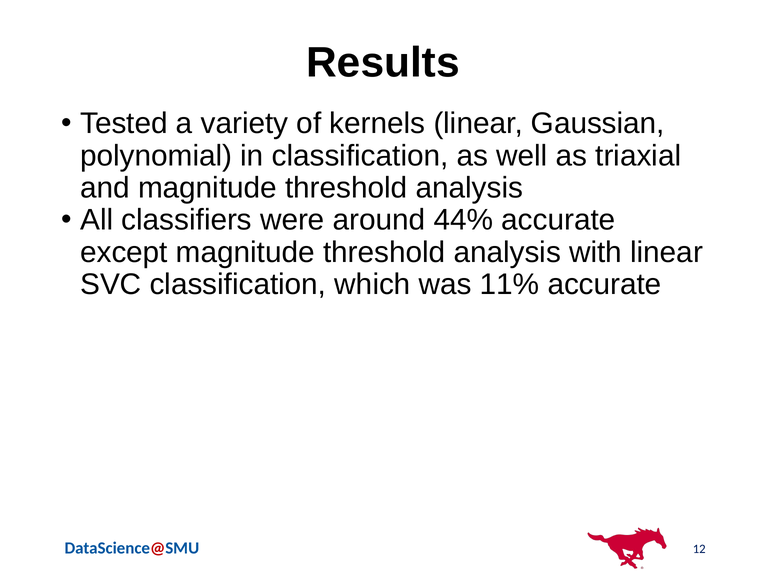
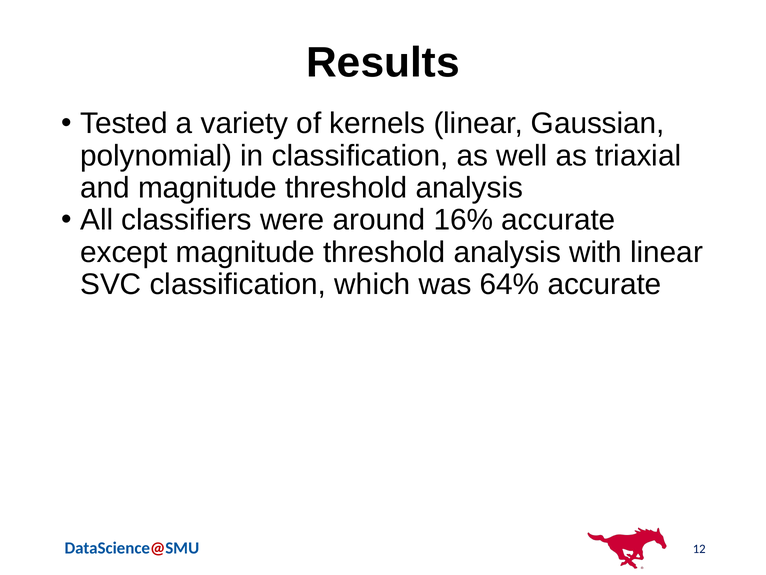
44%: 44% -> 16%
11%: 11% -> 64%
